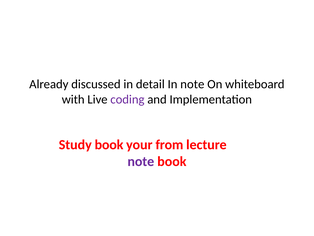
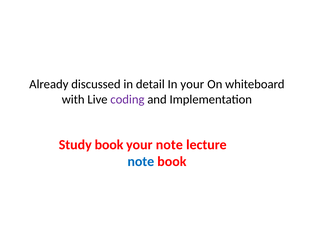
In note: note -> your
your from: from -> note
note at (141, 161) colour: purple -> blue
